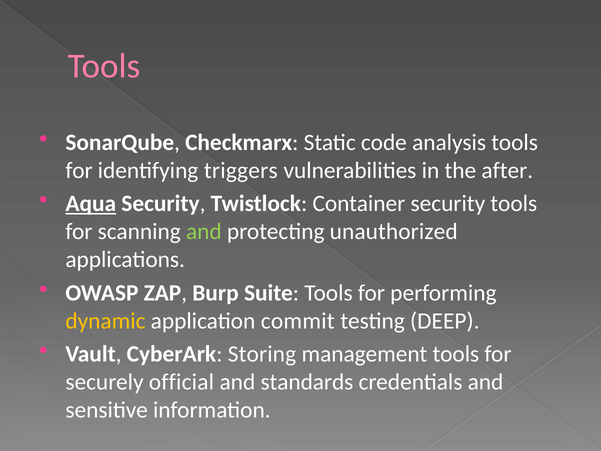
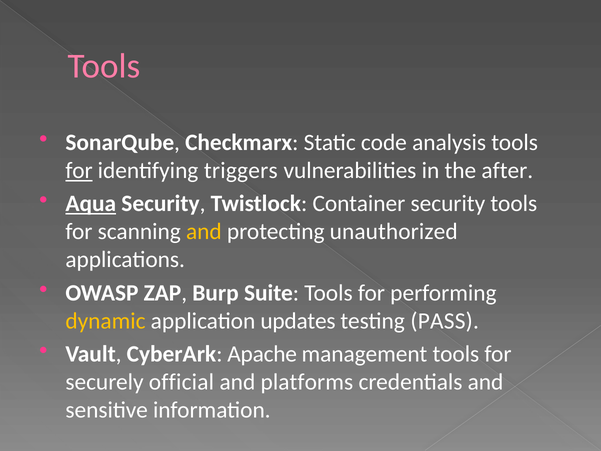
for at (79, 170) underline: none -> present
and at (204, 232) colour: light green -> yellow
commit: commit -> updates
DEEP: DEEP -> PASS
Storing: Storing -> Apache
standards: standards -> platforms
